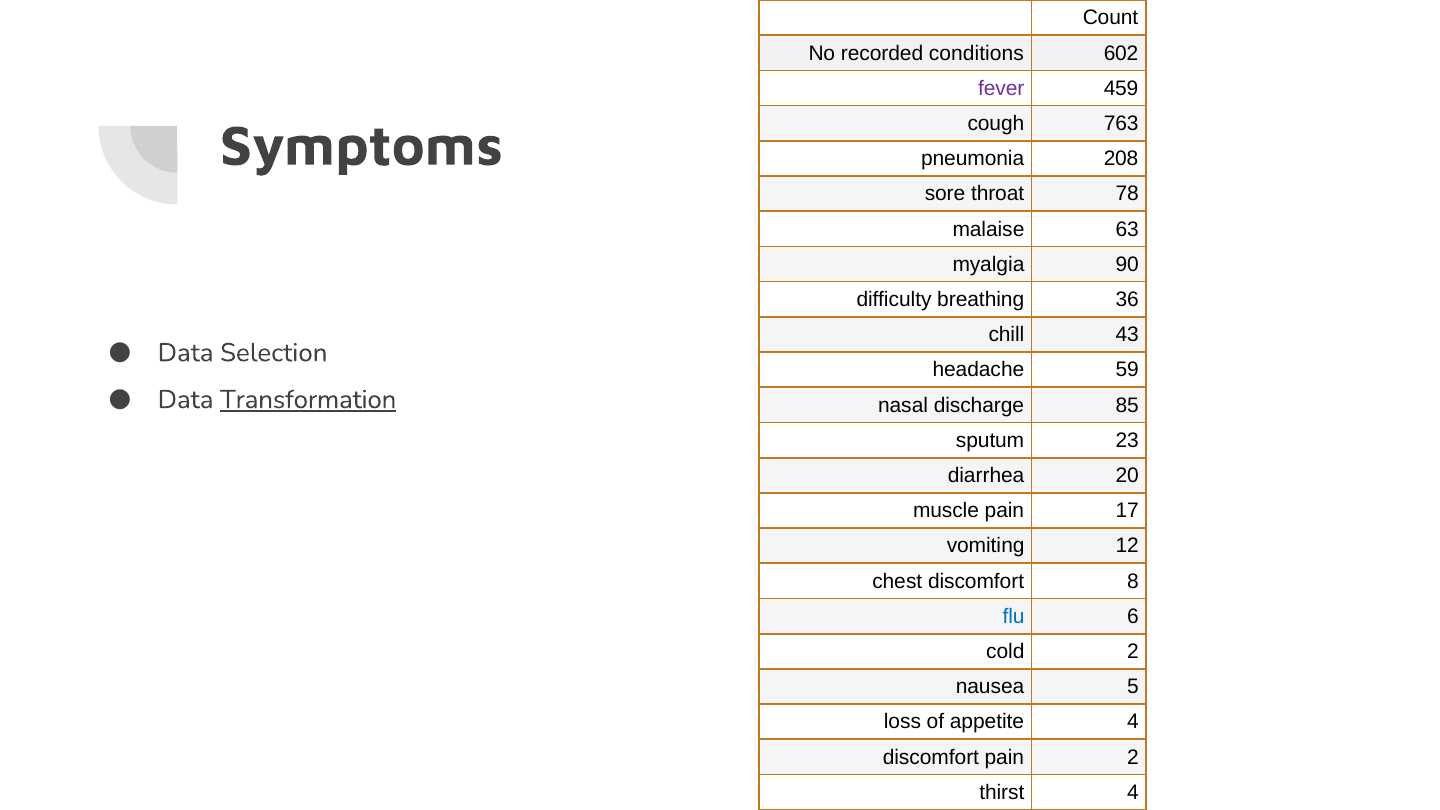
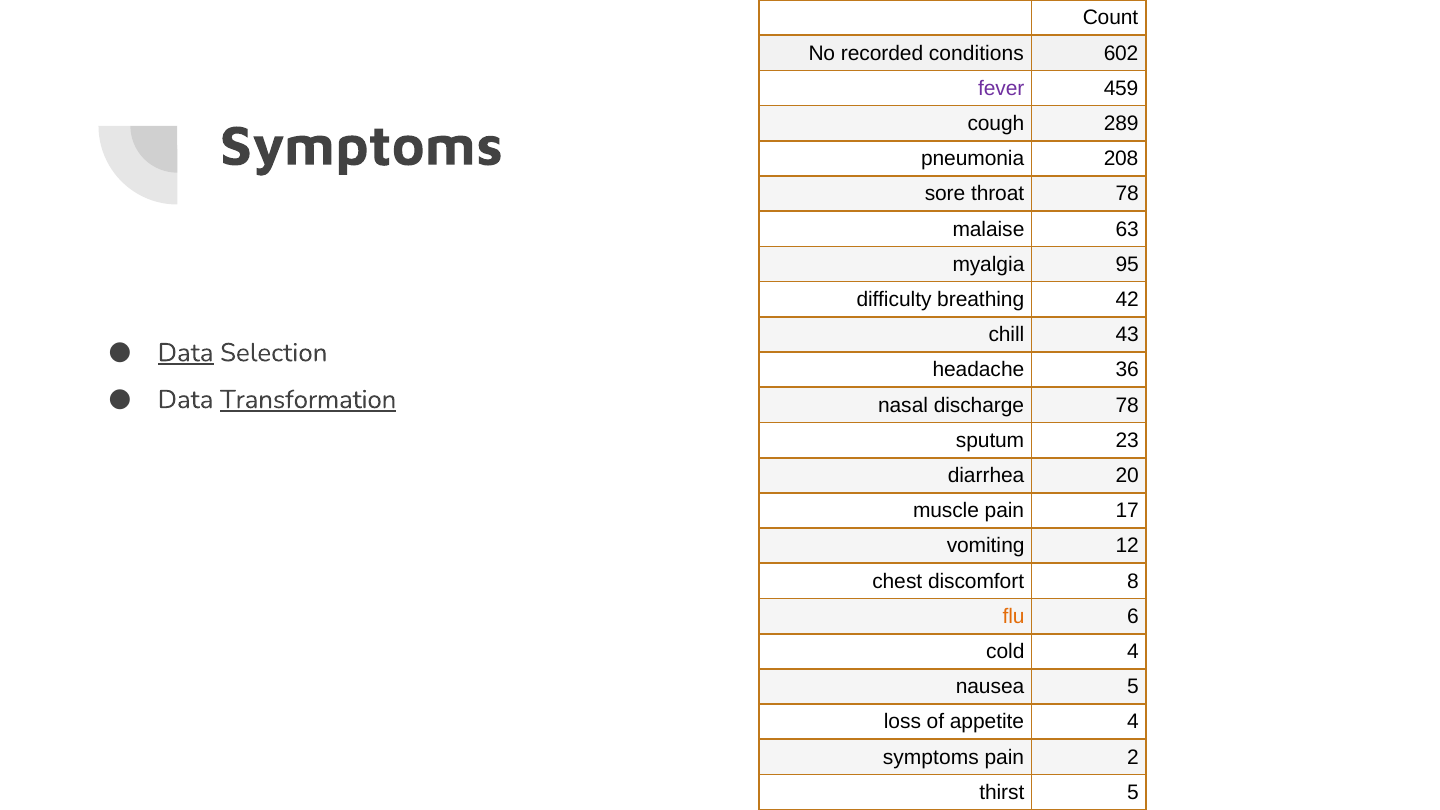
763: 763 -> 289
90: 90 -> 95
36: 36 -> 42
Data at (186, 353) underline: none -> present
59: 59 -> 36
discharge 85: 85 -> 78
flu colour: blue -> orange
cold 2: 2 -> 4
discomfort at (931, 757): discomfort -> symptoms
thirst 4: 4 -> 5
